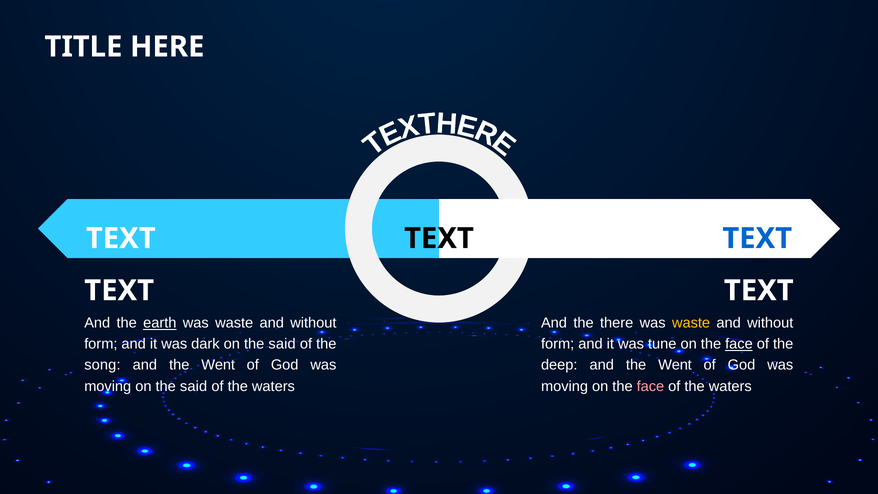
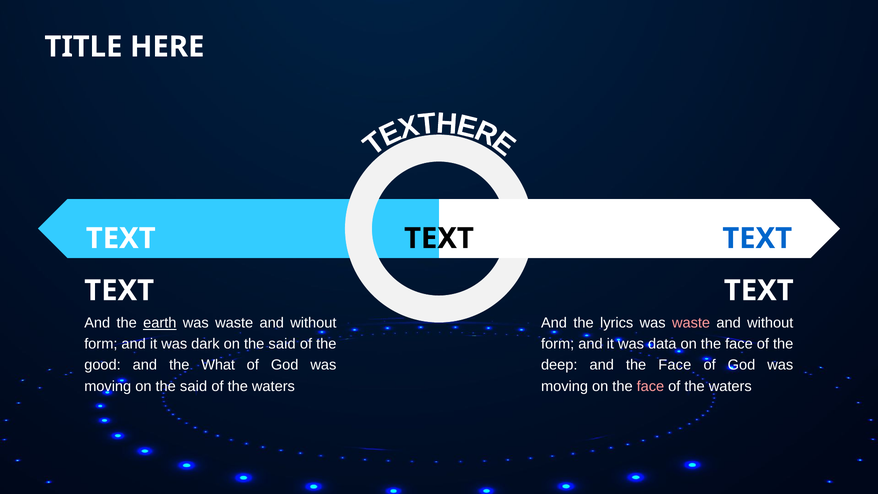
there: there -> lyrics
waste at (691, 323) colour: yellow -> pink
tune: tune -> data
face at (739, 344) underline: present -> none
song: song -> good
Went at (218, 365): Went -> What
deep and the Went: Went -> Face
